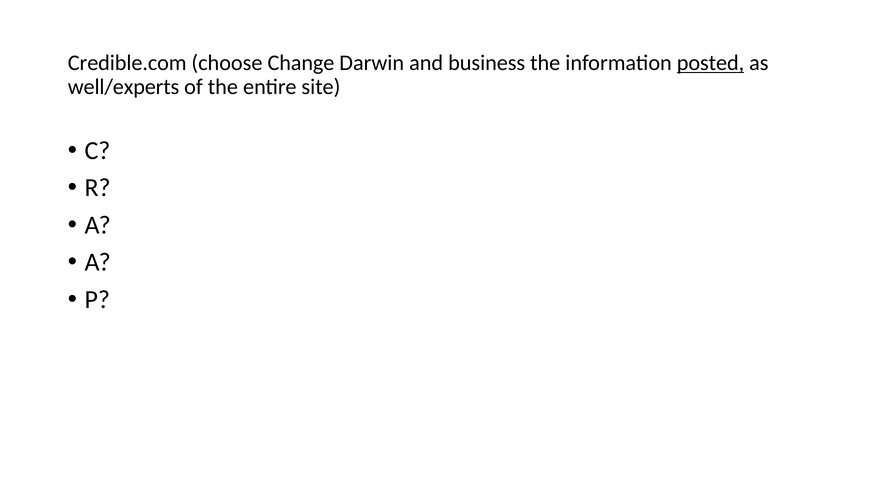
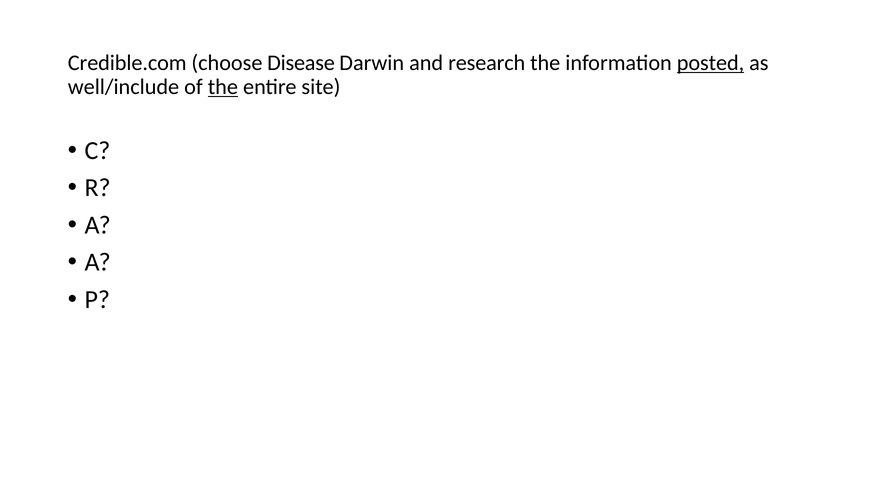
Change: Change -> Disease
business: business -> research
well/experts: well/experts -> well/include
the at (223, 87) underline: none -> present
